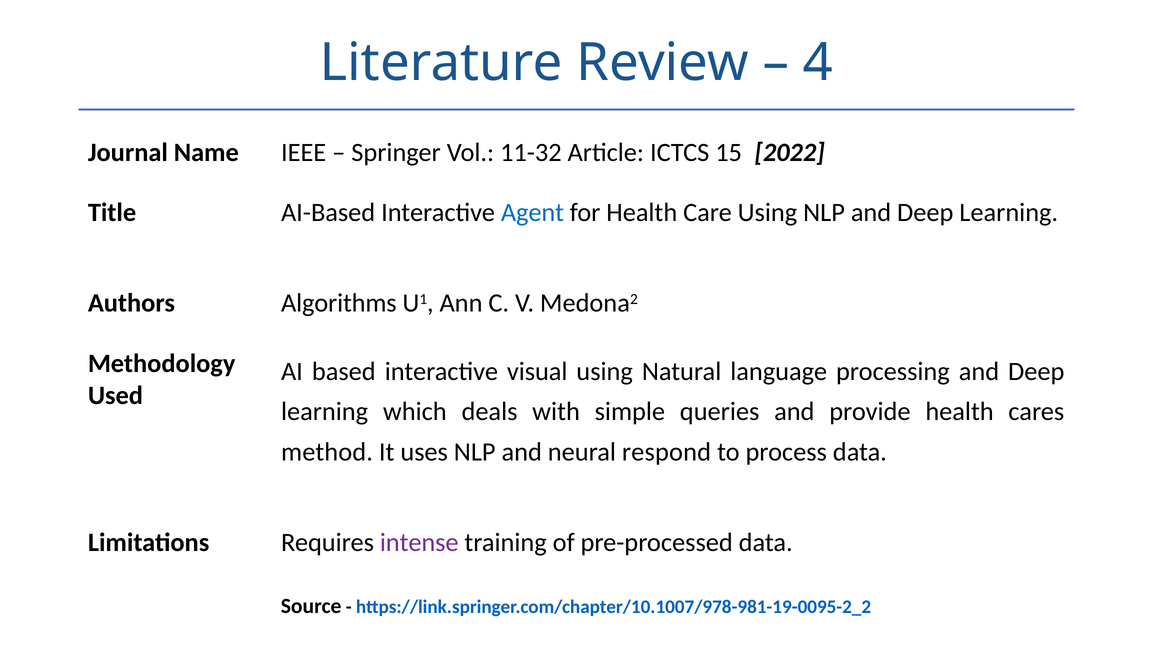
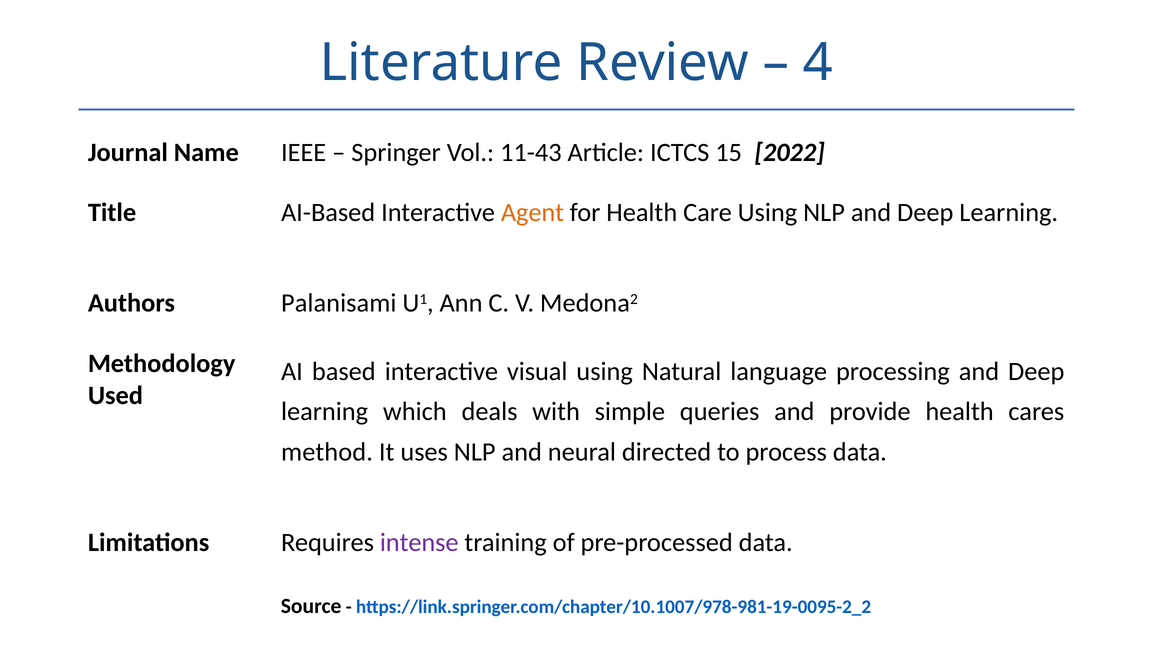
11-32: 11-32 -> 11-43
Agent colour: blue -> orange
Algorithms: Algorithms -> Palanisami
respond: respond -> directed
